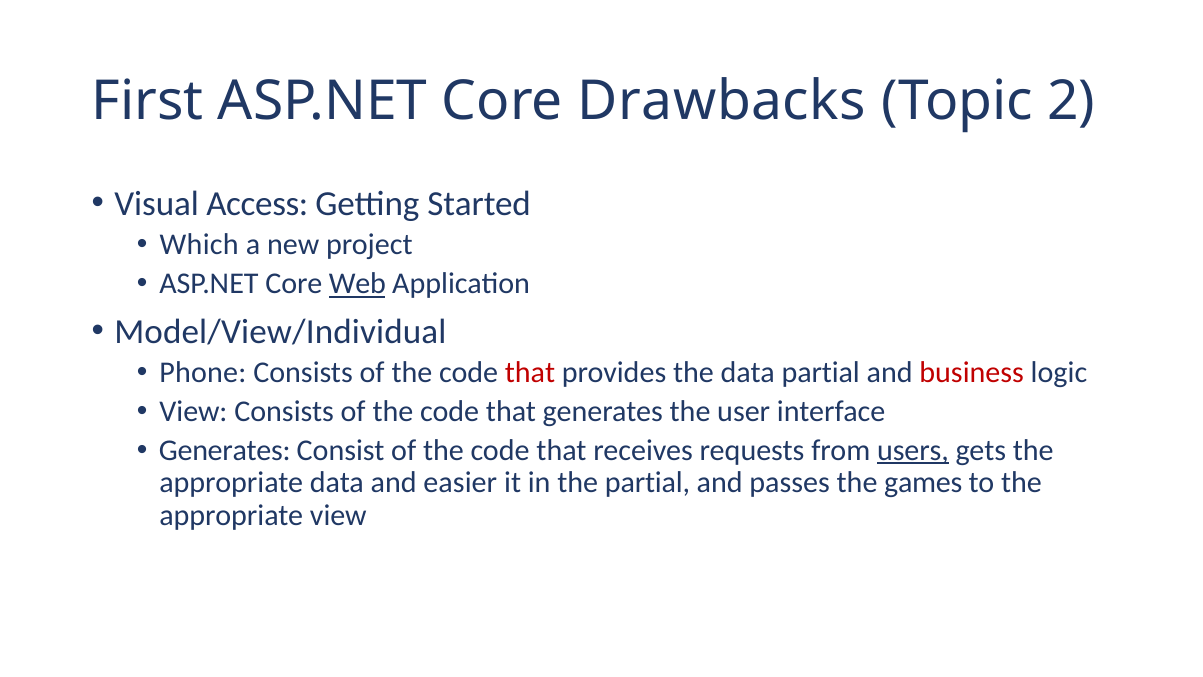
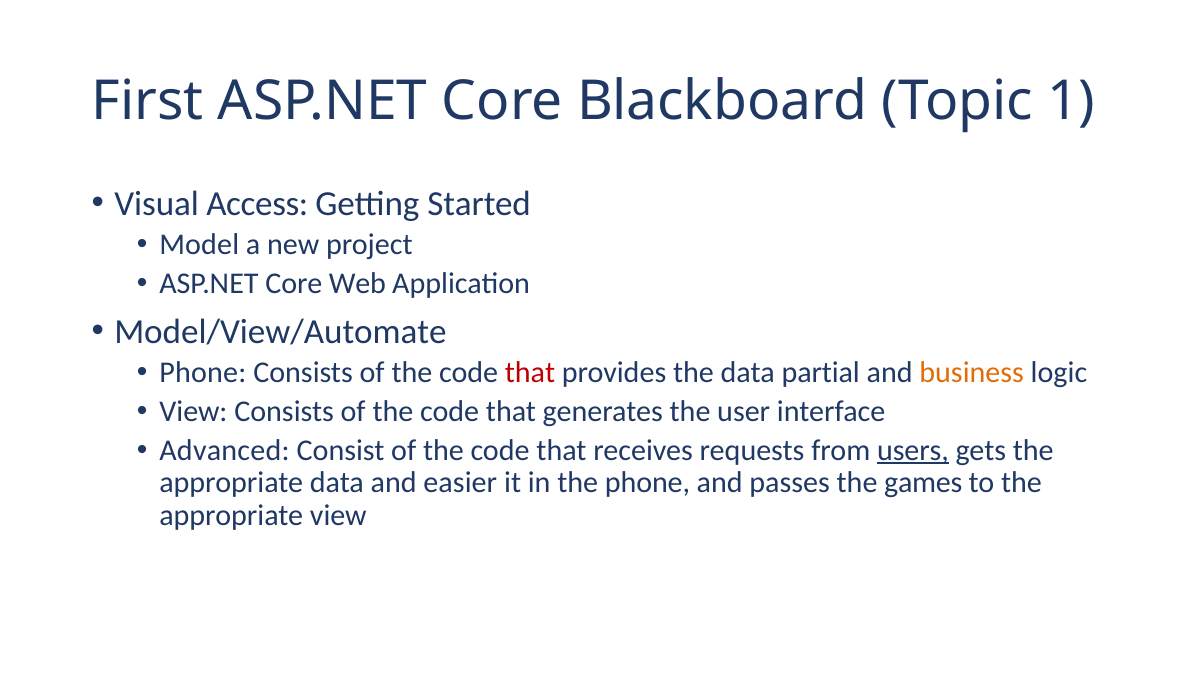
Drawbacks: Drawbacks -> Blackboard
2: 2 -> 1
Which: Which -> Model
Web underline: present -> none
Model/View/Individual: Model/View/Individual -> Model/View/Automate
business colour: red -> orange
Generates at (225, 450): Generates -> Advanced
the partial: partial -> phone
